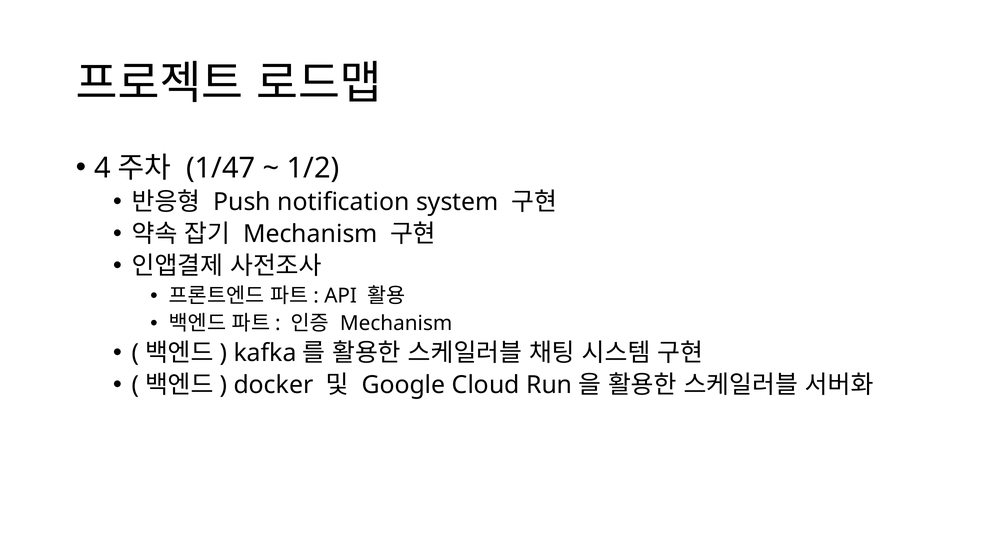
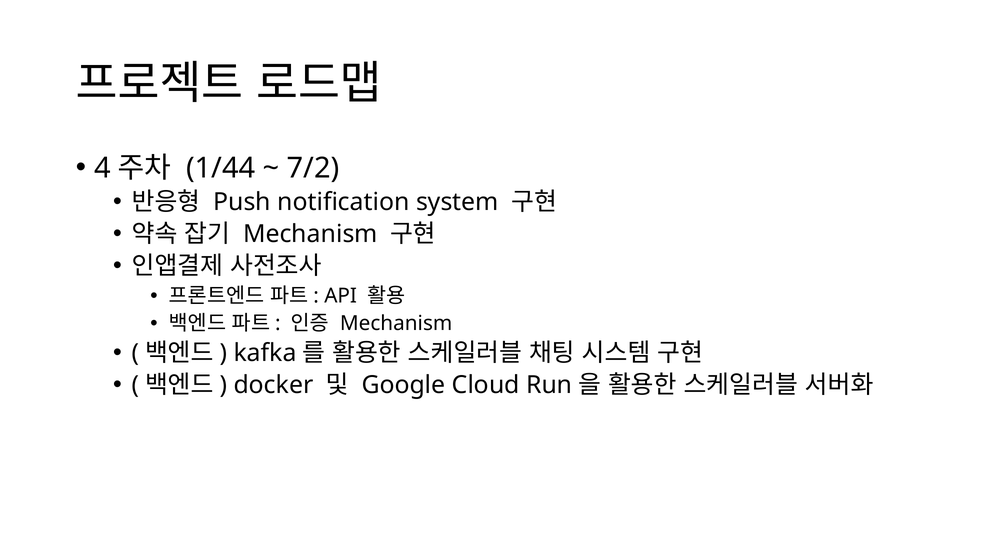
1/47: 1/47 -> 1/44
1/2: 1/2 -> 7/2
